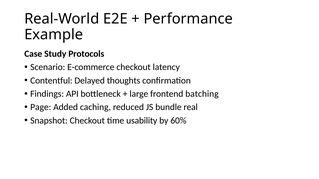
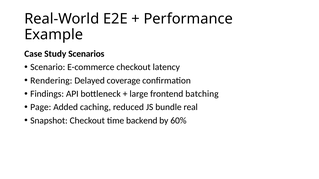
Protocols: Protocols -> Scenarios
Contentful: Contentful -> Rendering
thoughts: thoughts -> coverage
usability: usability -> backend
